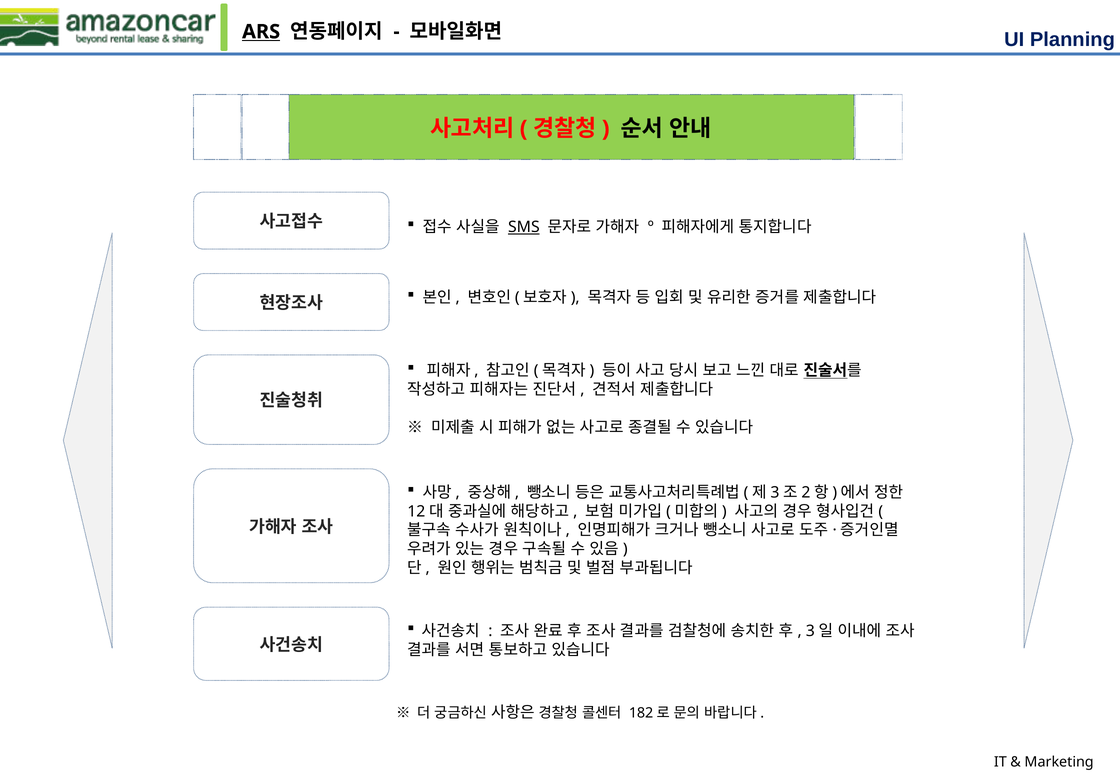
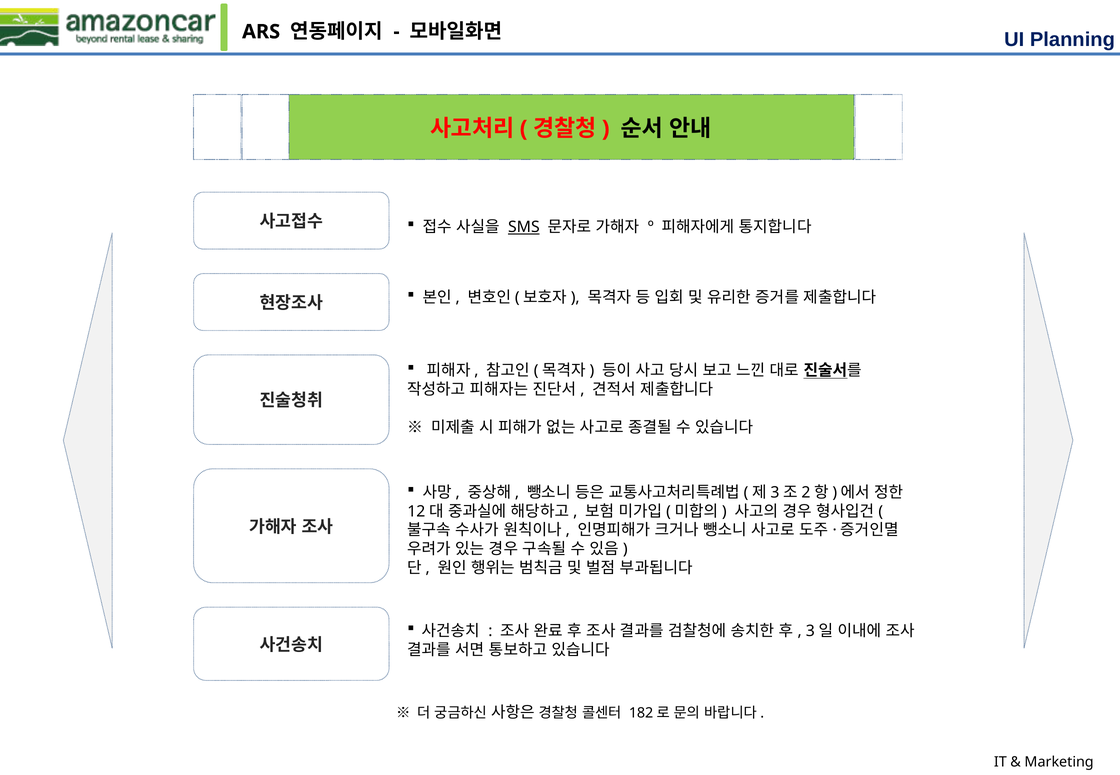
ARS underline: present -> none
